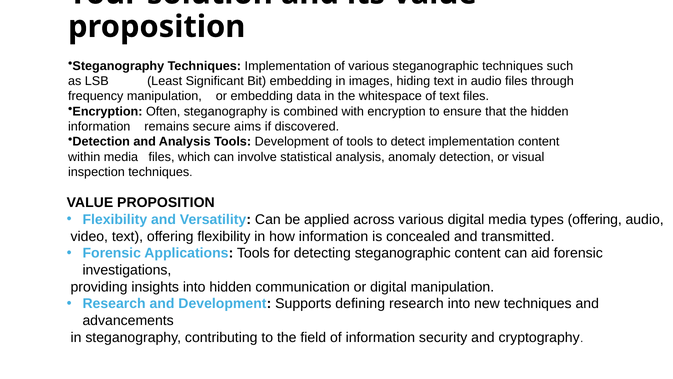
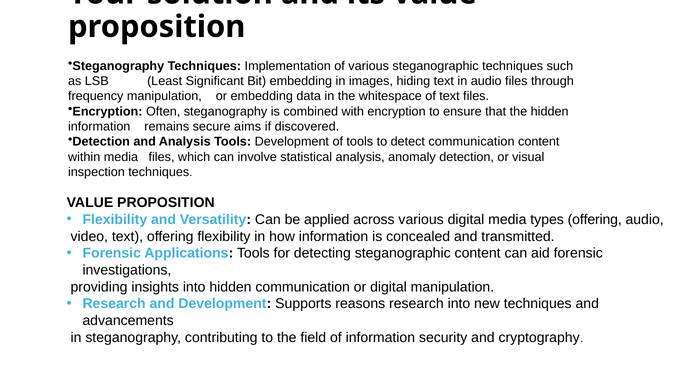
detect implementation: implementation -> communication
defining: defining -> reasons
